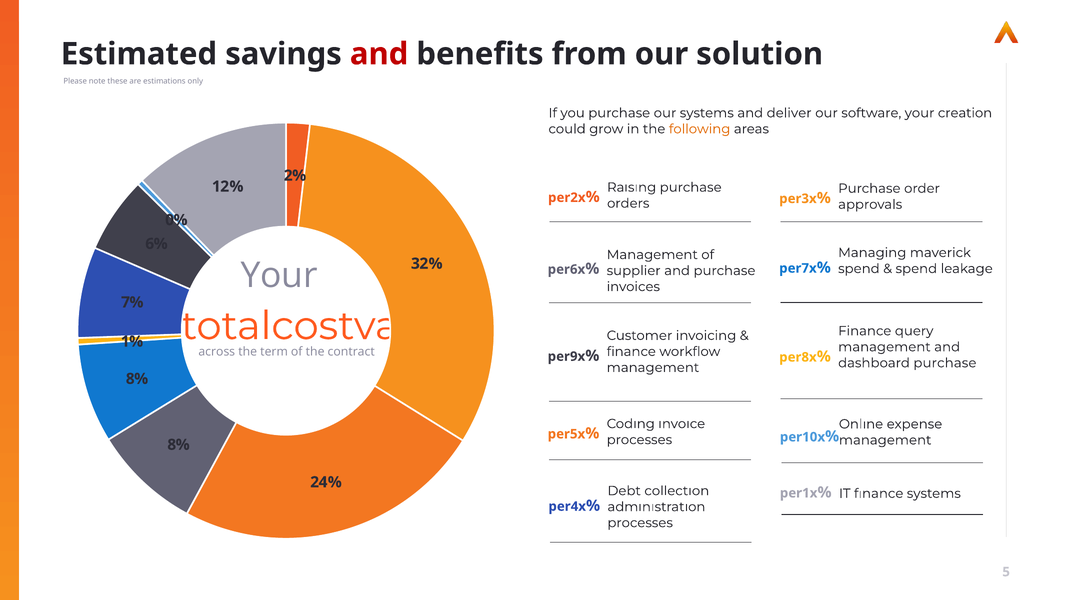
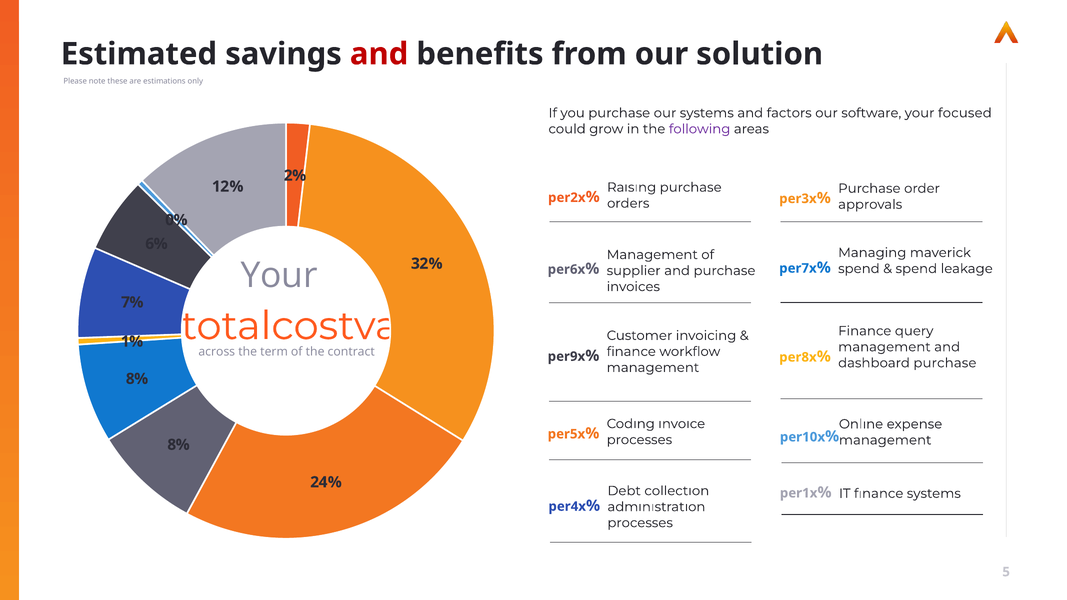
deliver: deliver -> factors
creation: creation -> focused
following colour: orange -> purple
